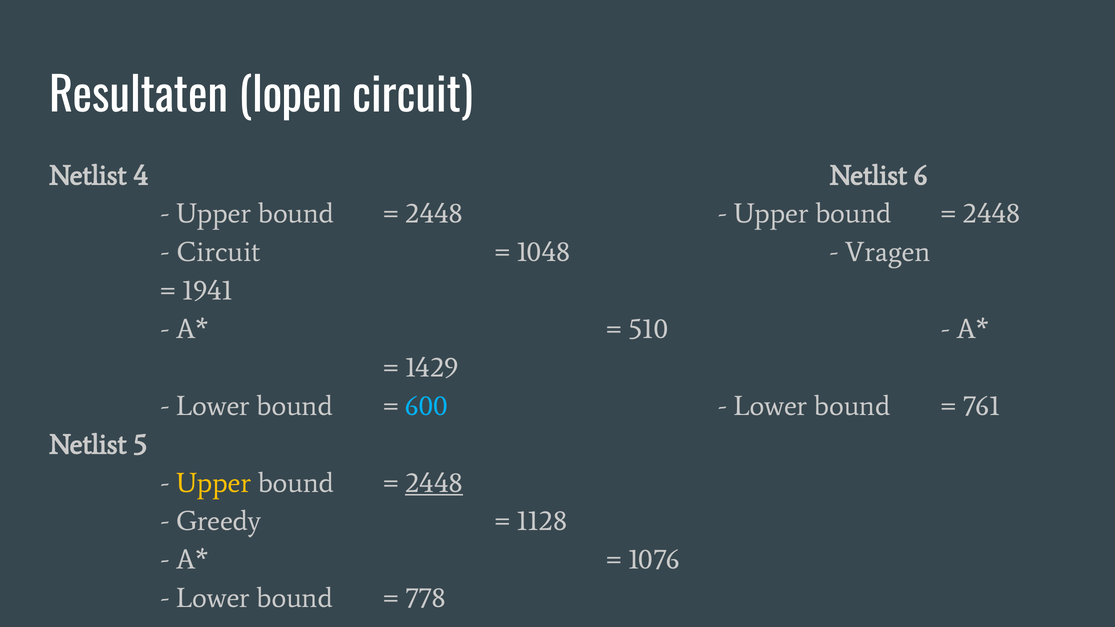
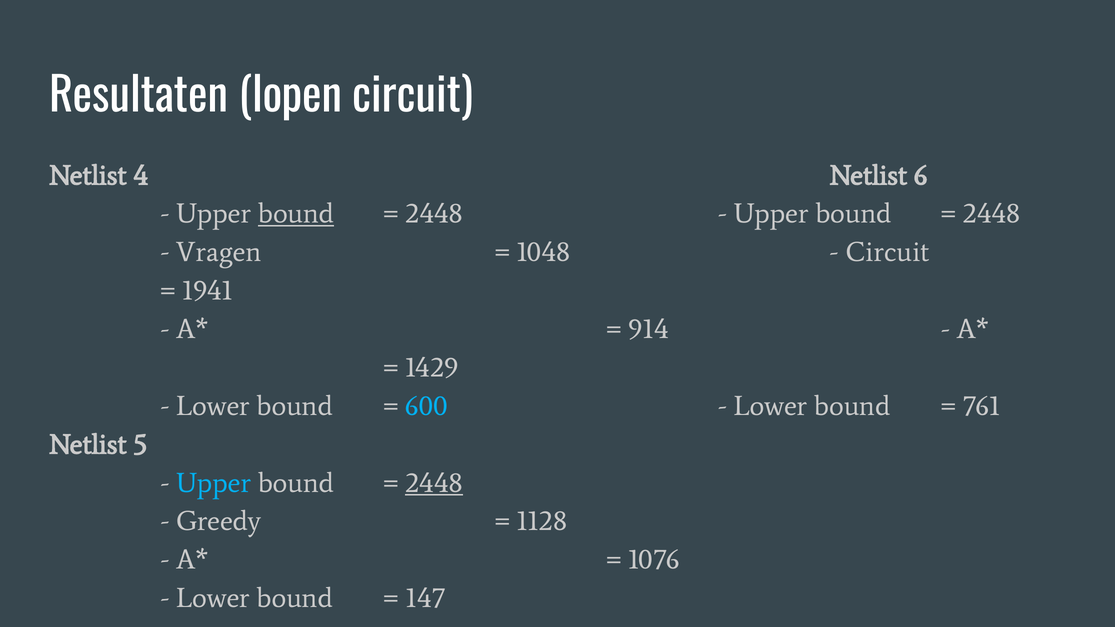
bound at (296, 214) underline: none -> present
Circuit at (219, 252): Circuit -> Vragen
Vragen at (888, 252): Vragen -> Circuit
510: 510 -> 914
Upper at (214, 483) colour: yellow -> light blue
778: 778 -> 147
